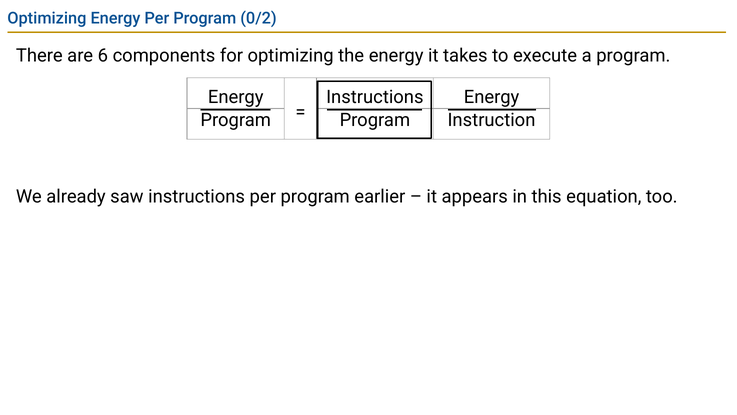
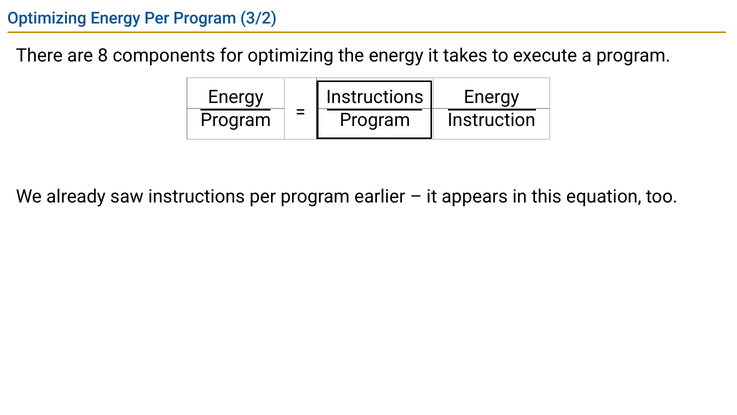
0/2: 0/2 -> 3/2
6: 6 -> 8
